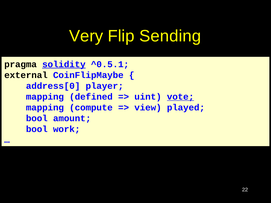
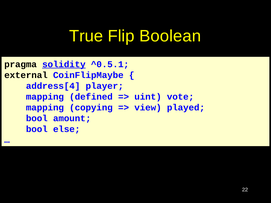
Very: Very -> True
Sending: Sending -> Boolean
address[0: address[0 -> address[4
vote underline: present -> none
compute: compute -> copying
work: work -> else
